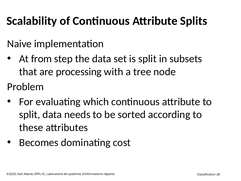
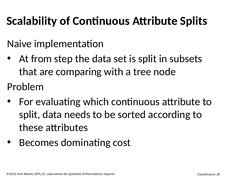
processing: processing -> comparing
